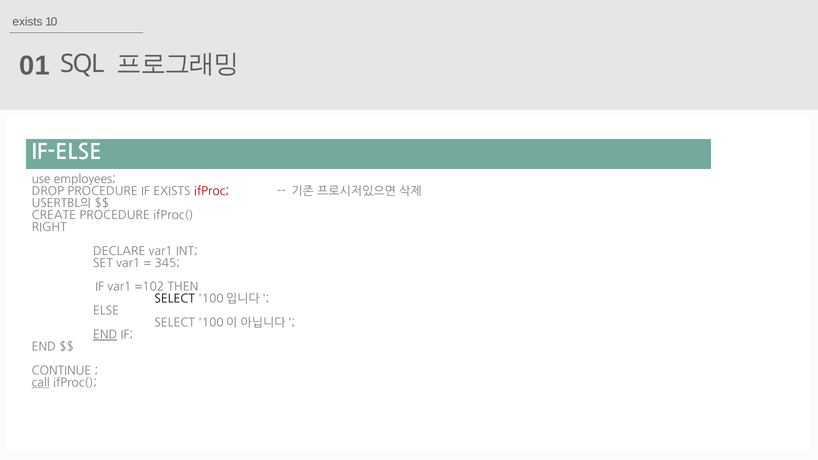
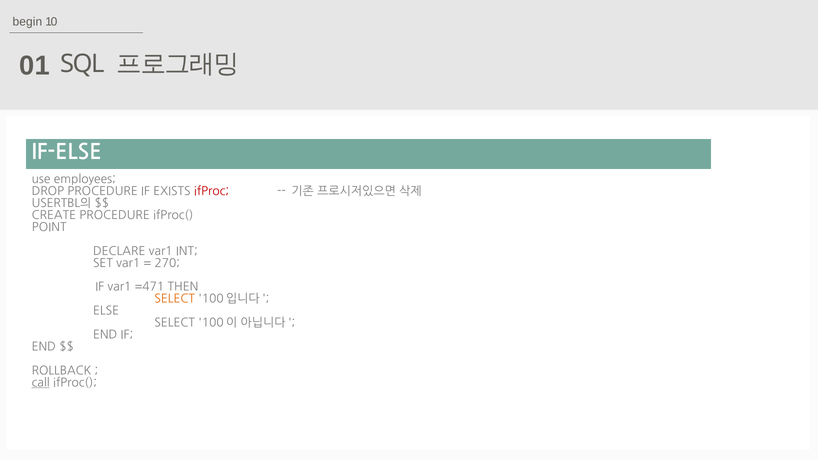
exists at (28, 22): exists -> begin
RIGHT: RIGHT -> POINT
345: 345 -> 270
=102: =102 -> =471
SELECT at (175, 299) colour: black -> orange
END at (105, 335) underline: present -> none
CONTINUE: CONTINUE -> ROLLBACK
